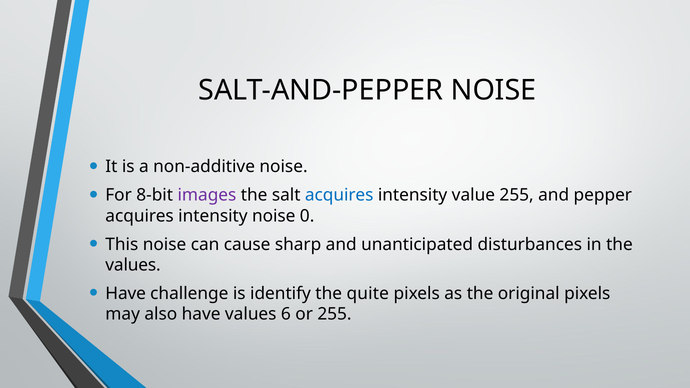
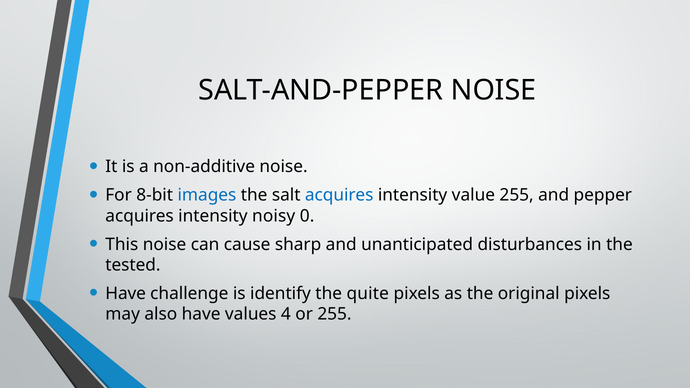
images colour: purple -> blue
intensity noise: noise -> noisy
values at (133, 265): values -> tested
6: 6 -> 4
